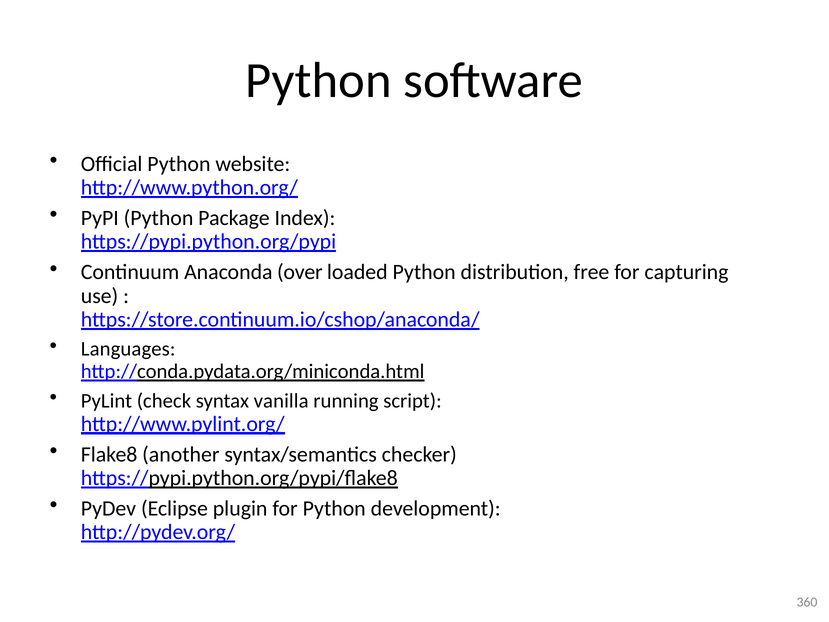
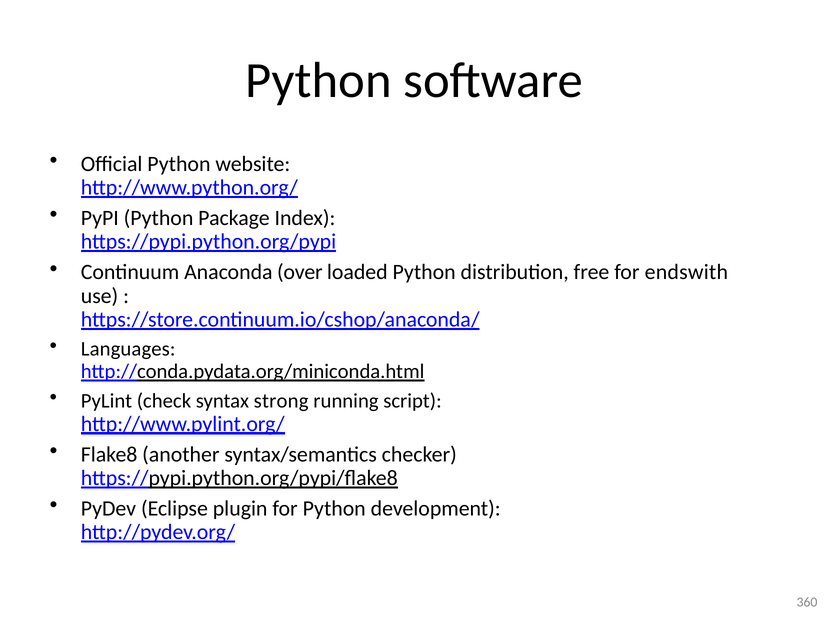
capturing: capturing -> endswith
vanilla: vanilla -> strong
